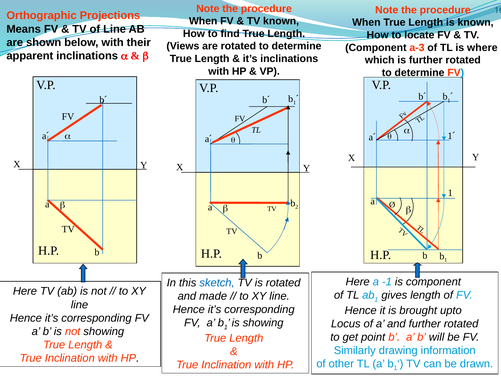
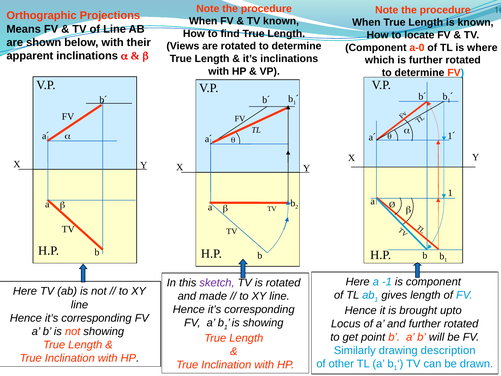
a-3: a-3 -> a-0
sketch colour: blue -> purple
information: information -> description
